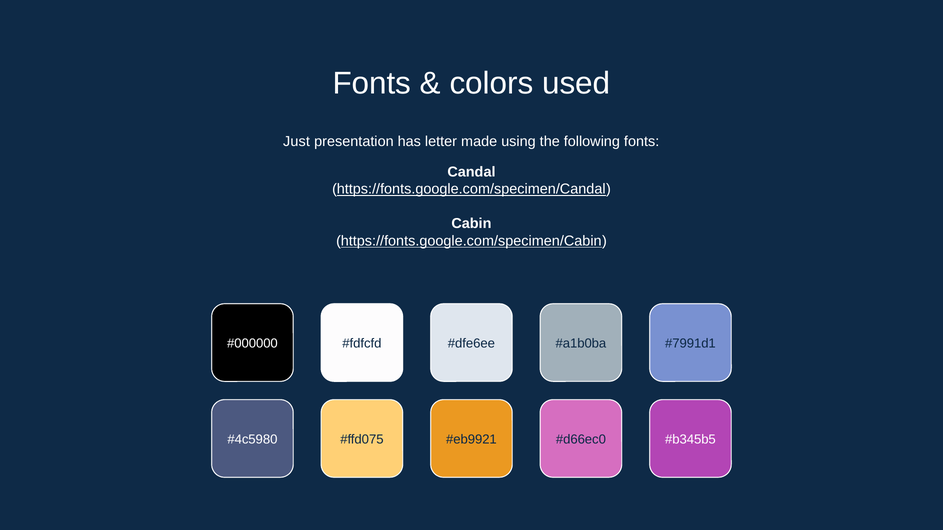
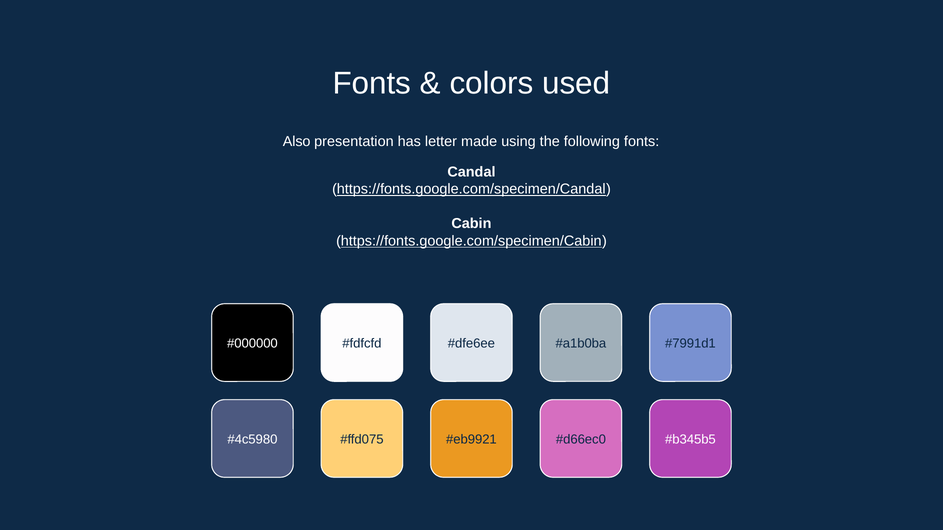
Just: Just -> Also
